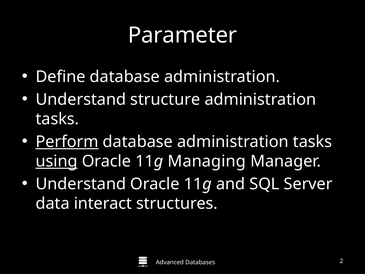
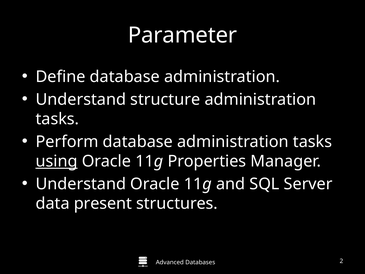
Perform underline: present -> none
Managing: Managing -> Properties
interact: interact -> present
